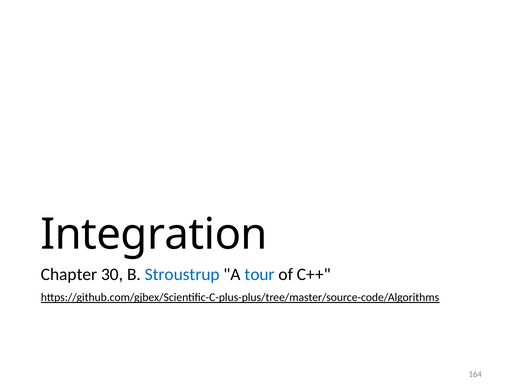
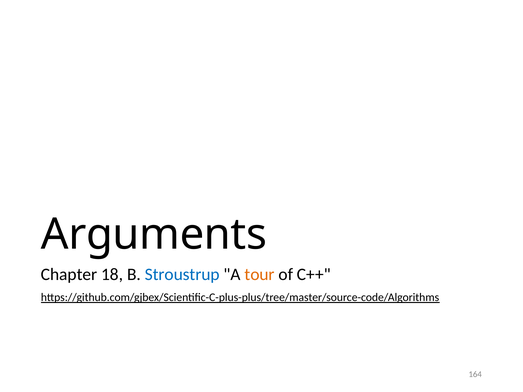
Integration: Integration -> Arguments
30: 30 -> 18
tour colour: blue -> orange
